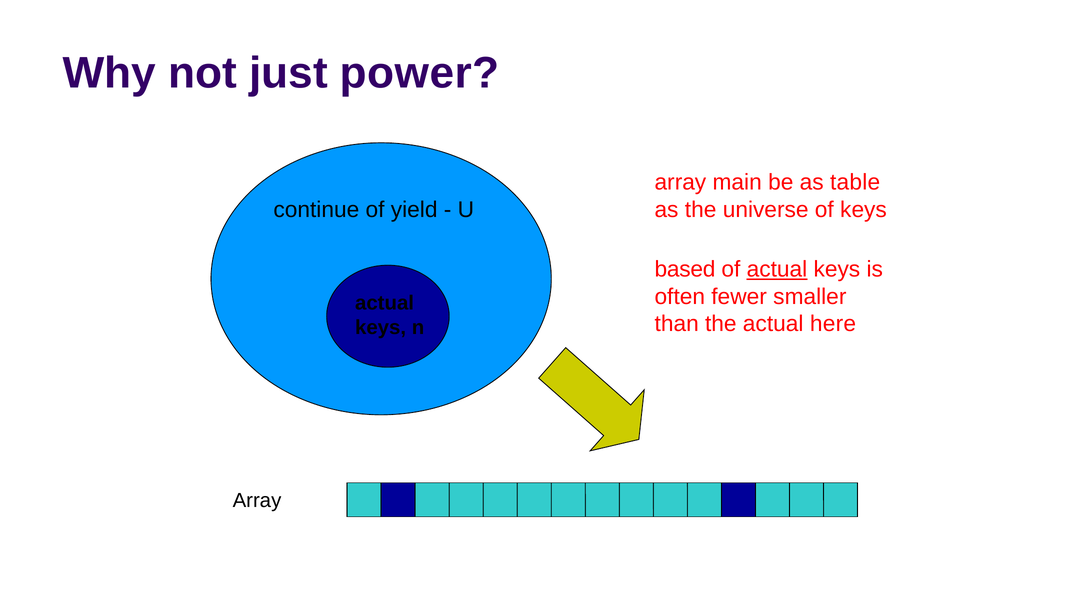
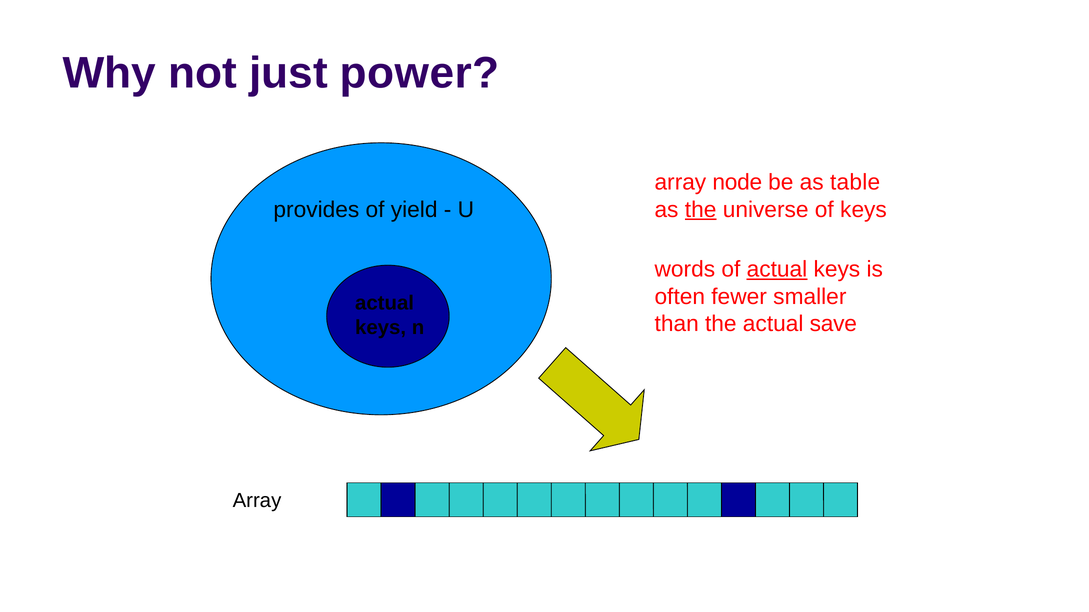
main: main -> node
the at (701, 210) underline: none -> present
continue: continue -> provides
based: based -> words
here: here -> save
